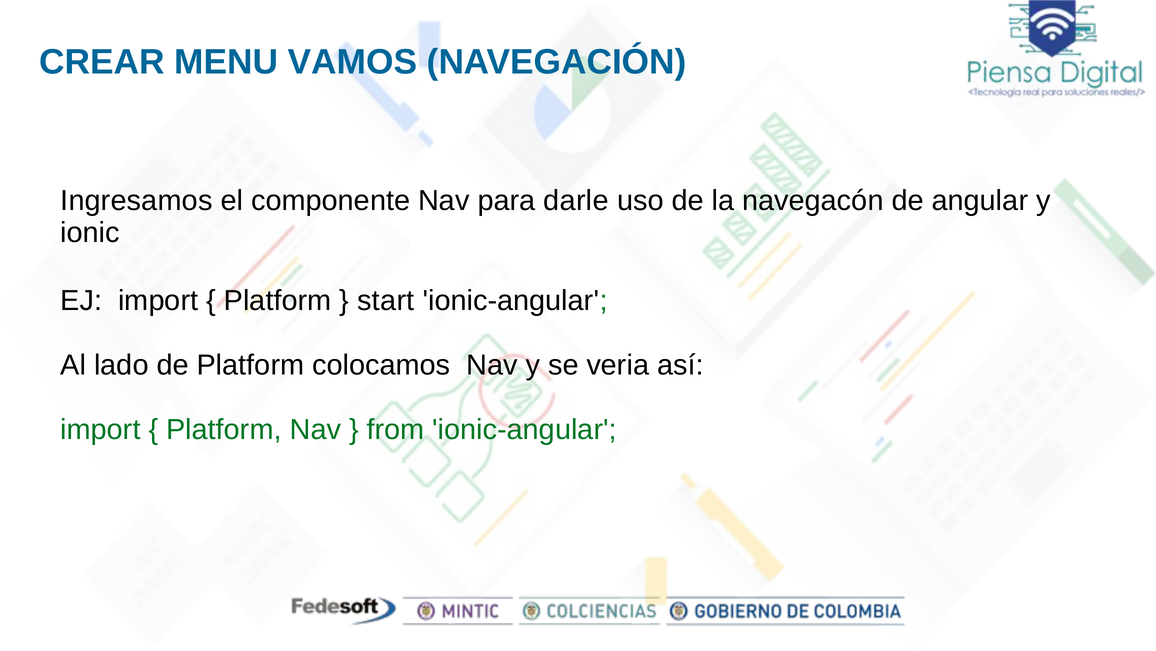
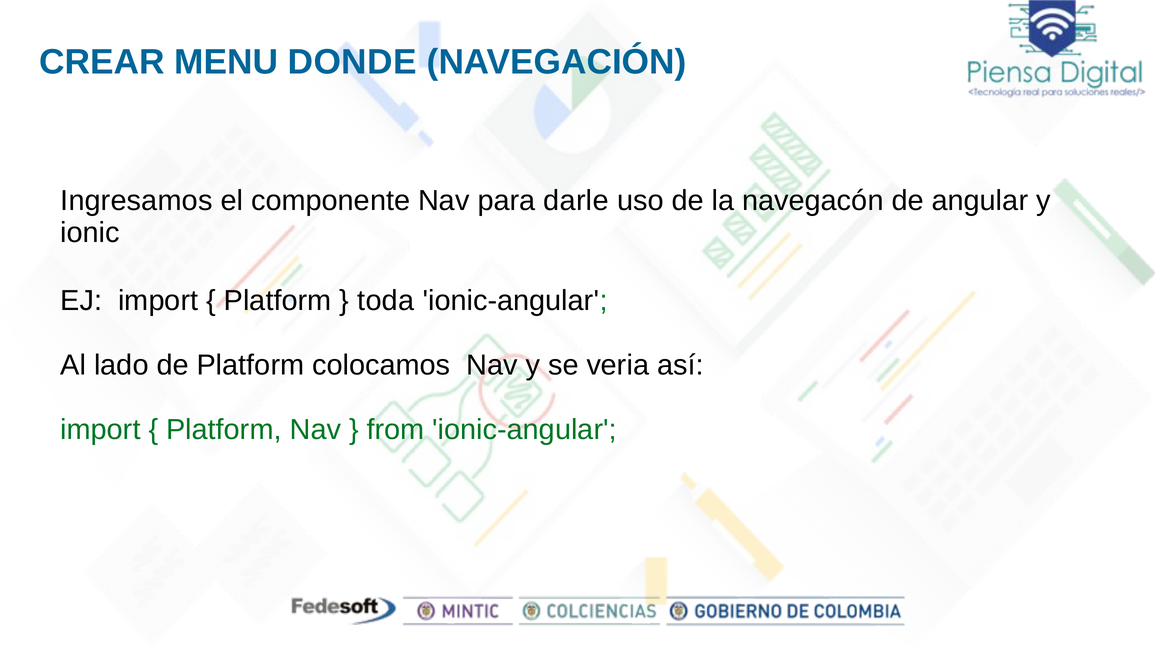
VAMOS: VAMOS -> DONDE
start: start -> toda
